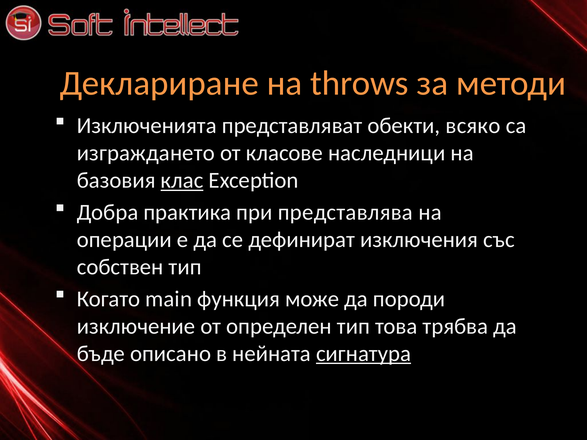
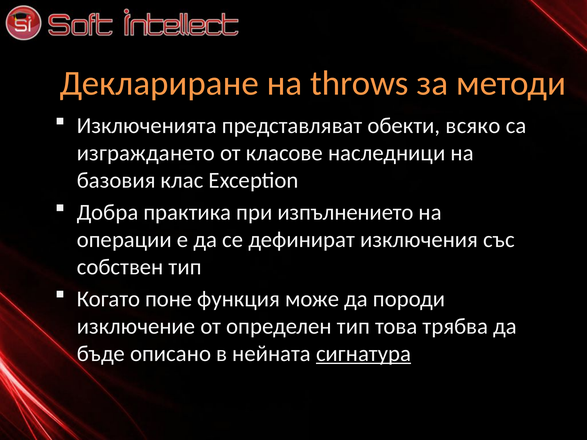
клас underline: present -> none
представлява: представлява -> изпълнението
main: main -> поне
